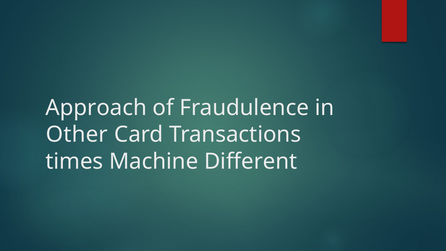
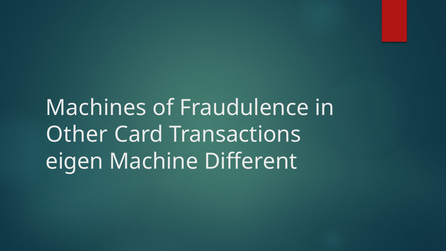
Approach: Approach -> Machines
times: times -> eigen
